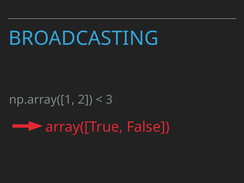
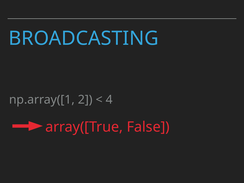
3: 3 -> 4
